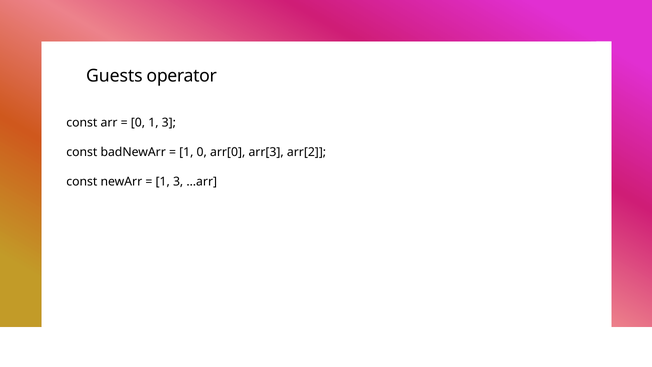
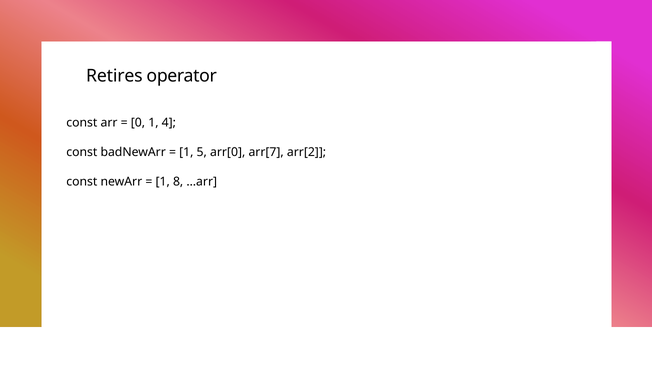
Guests: Guests -> Retires
0 1 3: 3 -> 4
1 0: 0 -> 5
arr[3: arr[3 -> arr[7
3 at (178, 181): 3 -> 8
